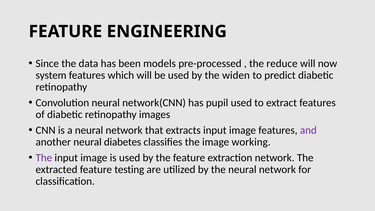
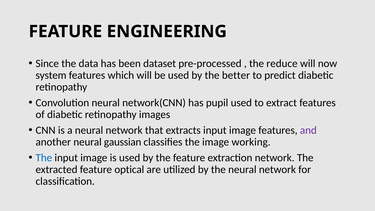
models: models -> dataset
widen: widen -> better
diabetes: diabetes -> gaussian
The at (44, 158) colour: purple -> blue
testing: testing -> optical
